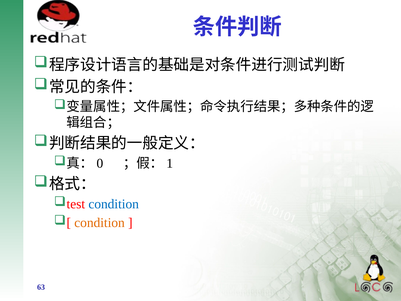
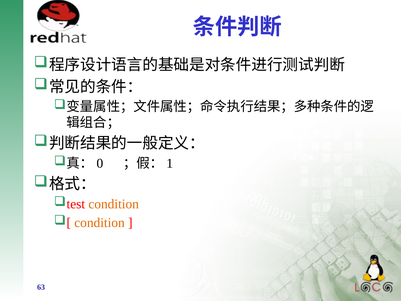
condition at (114, 204) colour: blue -> orange
